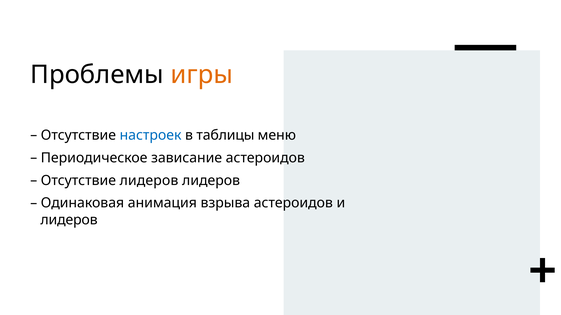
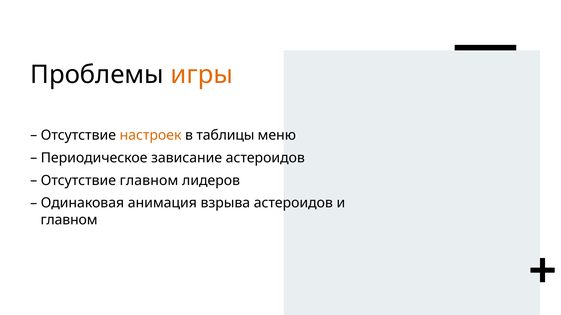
настроек colour: blue -> orange
Отсутствие лидеров: лидеров -> главном
лидеров at (69, 220): лидеров -> главном
